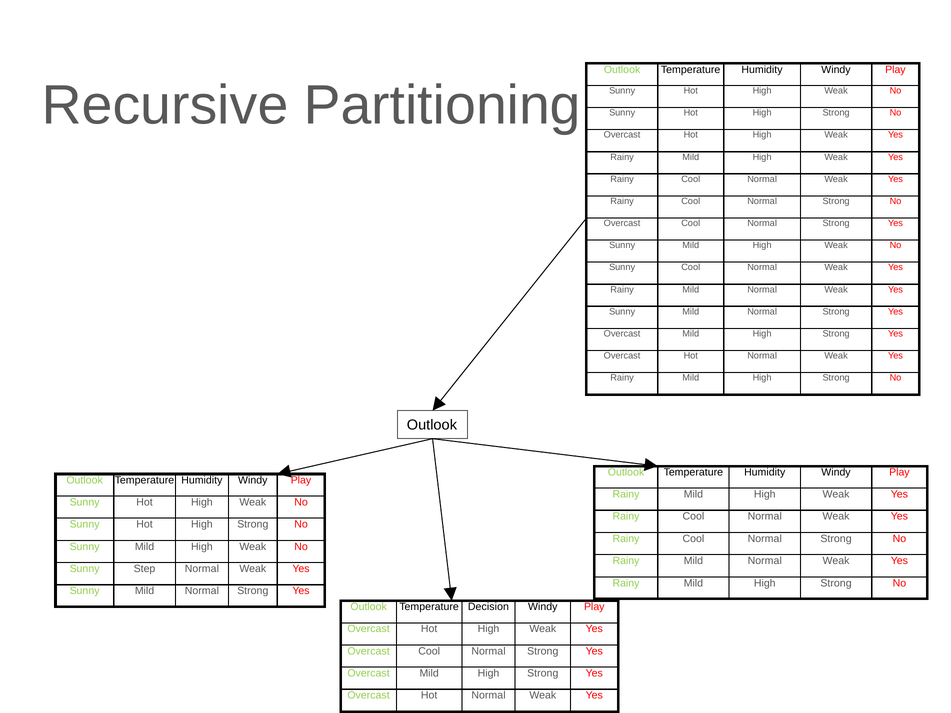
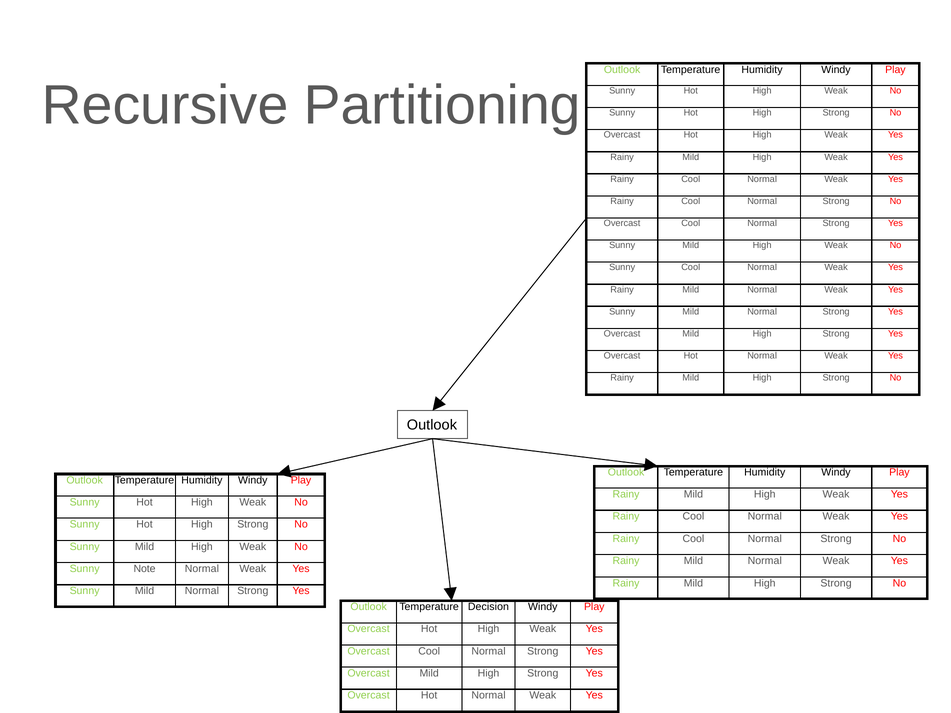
Step: Step -> Note
